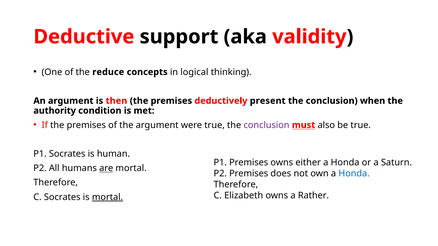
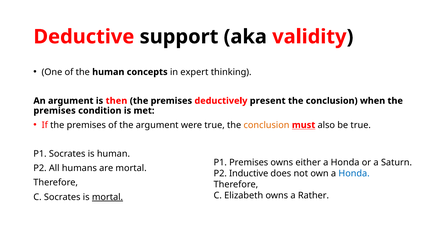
the reduce: reduce -> human
logical: logical -> expert
authority at (55, 111): authority -> premises
conclusion at (267, 125) colour: purple -> orange
are underline: present -> none
P2 Premises: Premises -> Inductive
